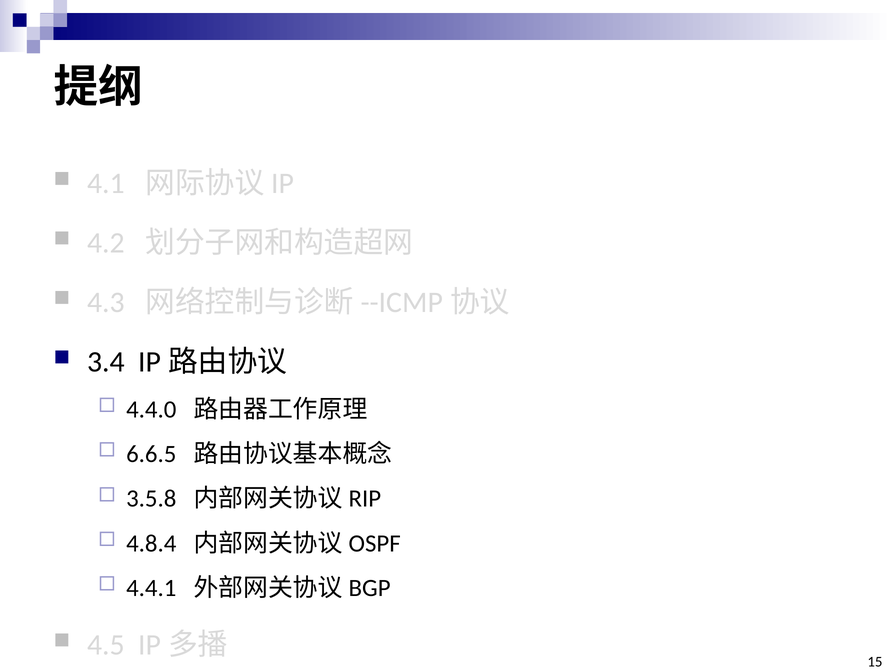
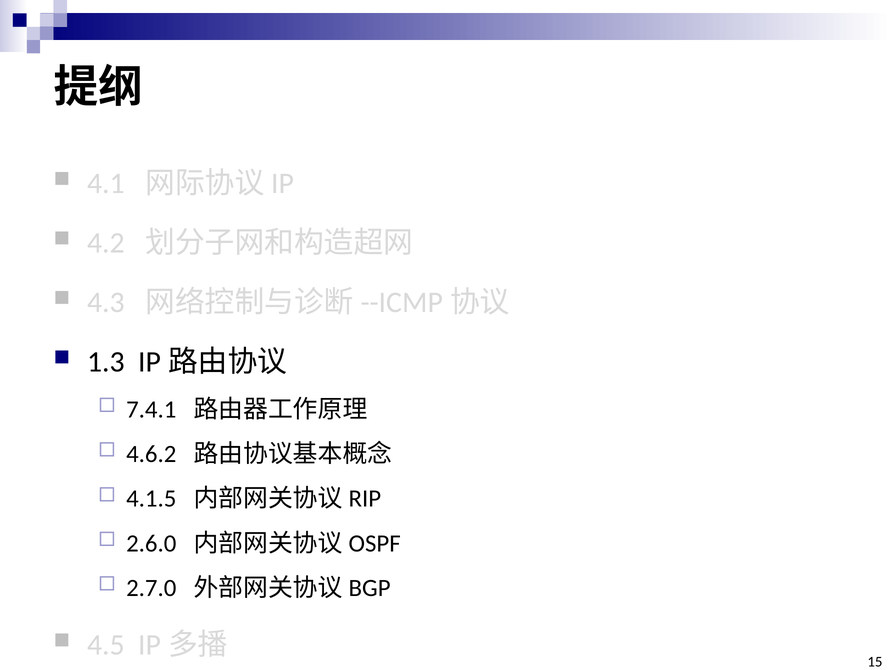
3.4: 3.4 -> 1.3
4.4.0: 4.4.0 -> 7.4.1
6.6.5: 6.6.5 -> 4.6.2
3.5.8: 3.5.8 -> 4.1.5
4.8.4: 4.8.4 -> 2.6.0
4.4.1: 4.4.1 -> 2.7.0
